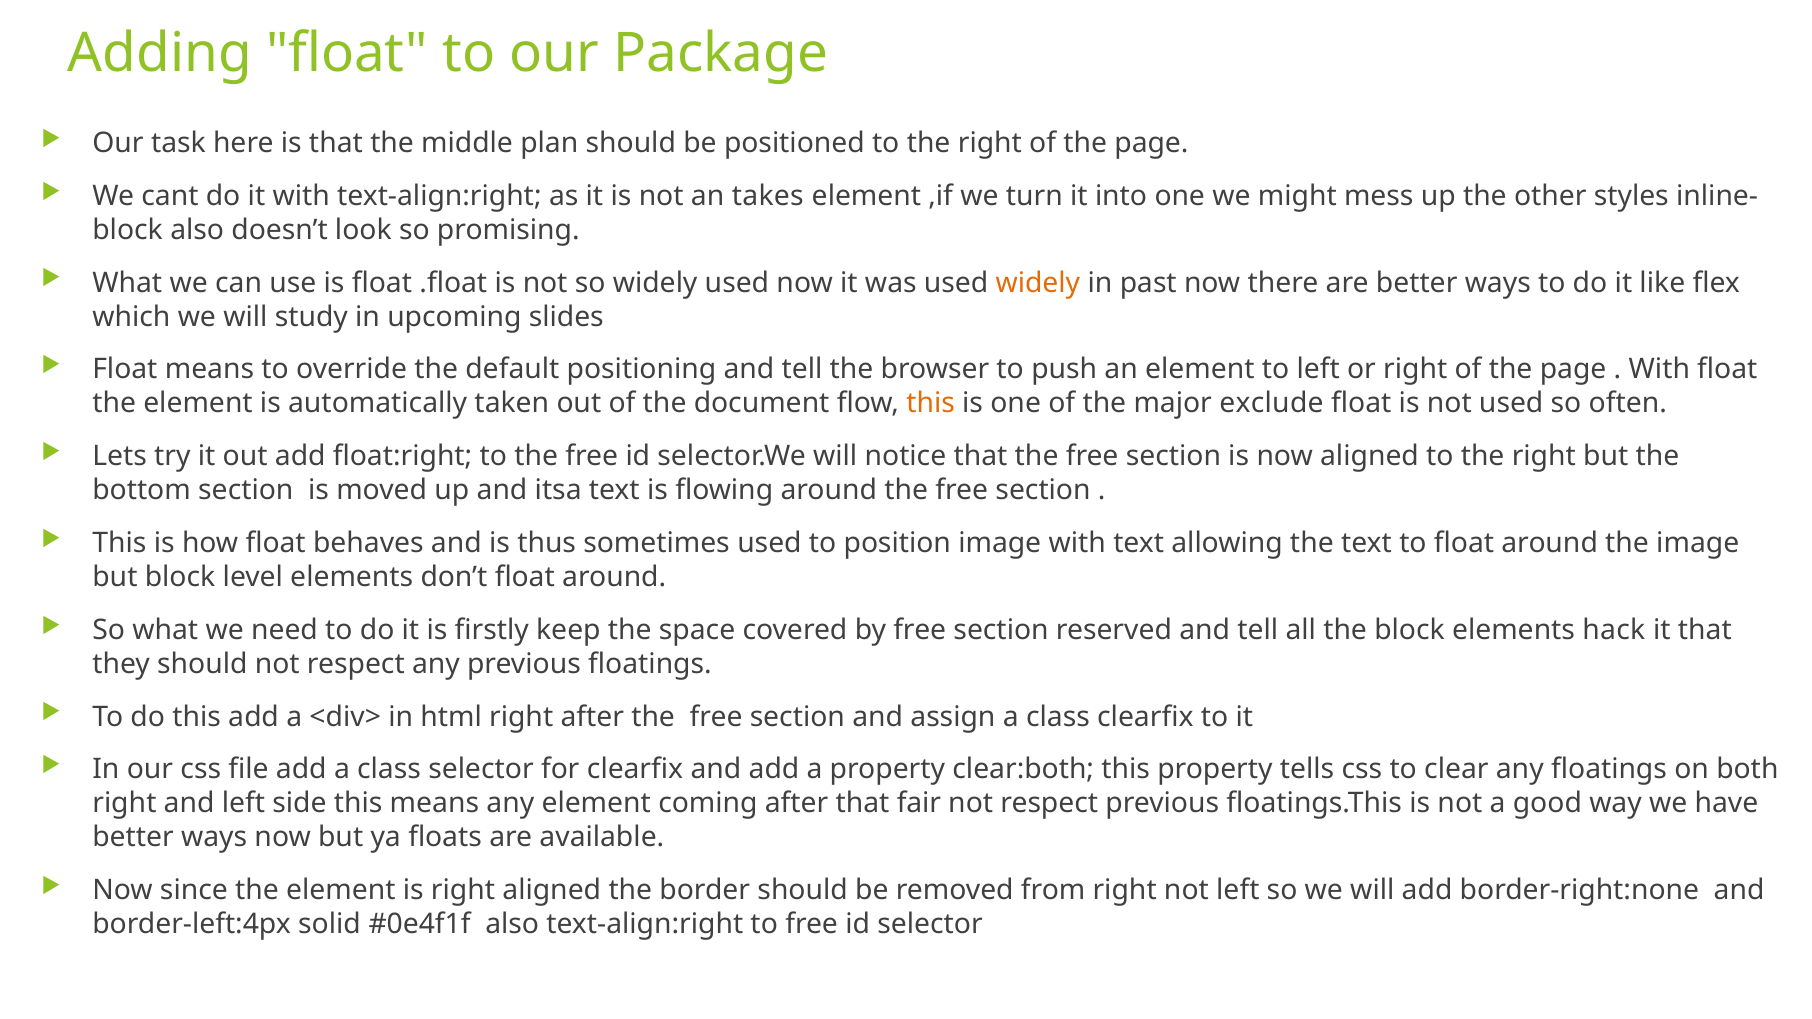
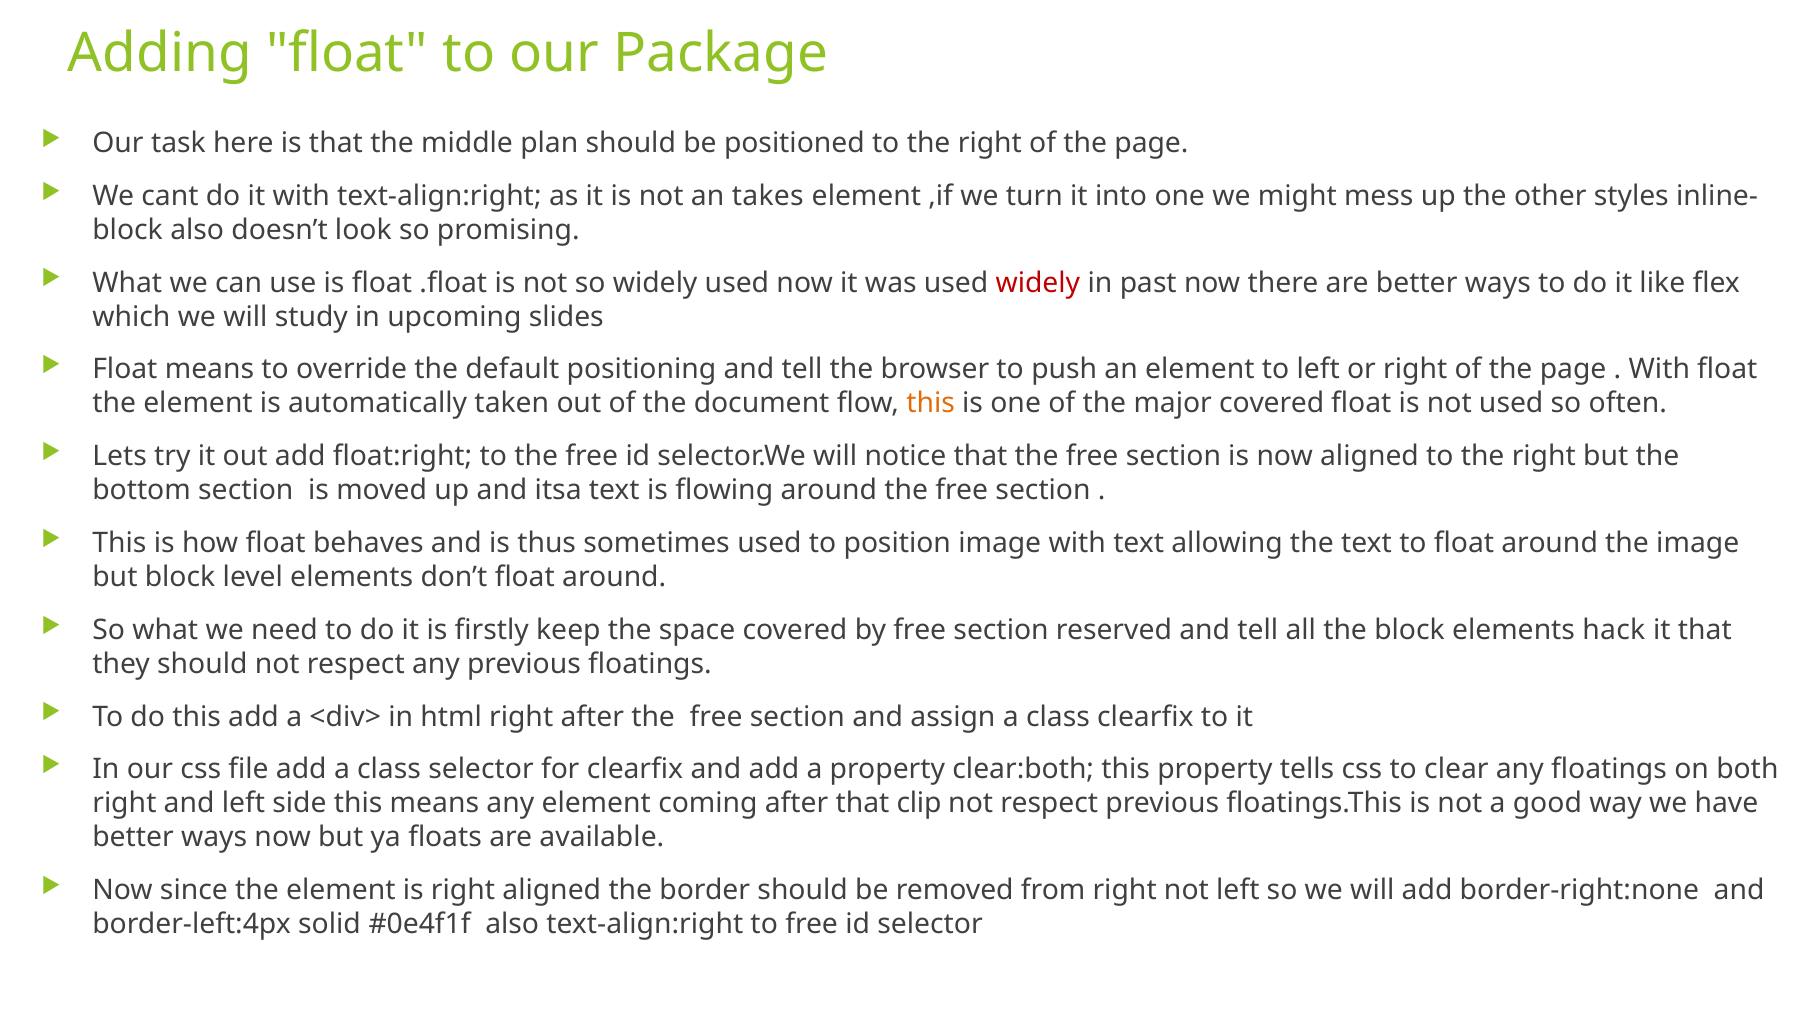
widely at (1038, 283) colour: orange -> red
major exclude: exclude -> covered
fair: fair -> clip
